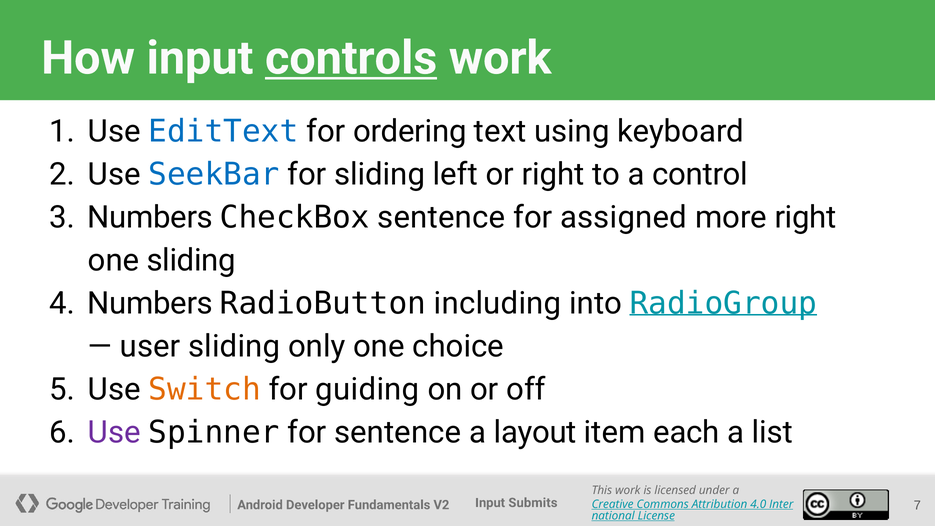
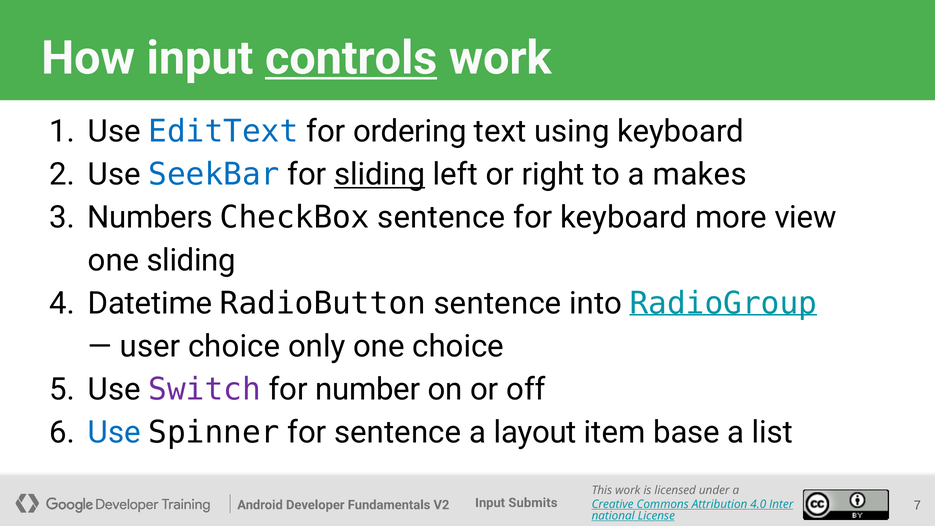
sliding at (380, 174) underline: none -> present
control: control -> makes
for assigned: assigned -> keyboard
more right: right -> view
Numbers at (150, 303): Numbers -> Datetime
RadioButton including: including -> sentence
user sliding: sliding -> choice
Switch colour: orange -> purple
guiding: guiding -> number
Use at (114, 432) colour: purple -> blue
each: each -> base
